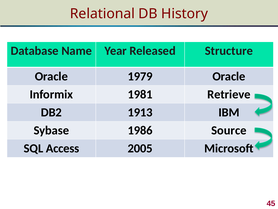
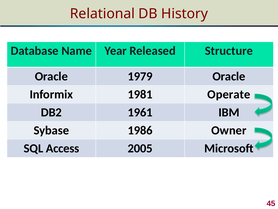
Retrieve: Retrieve -> Operate
1913: 1913 -> 1961
Source: Source -> Owner
